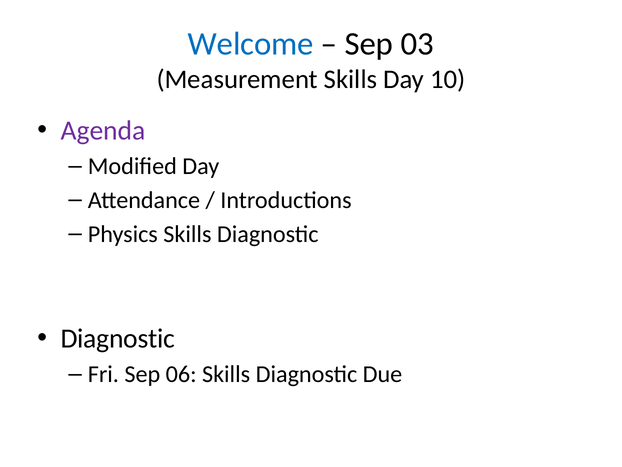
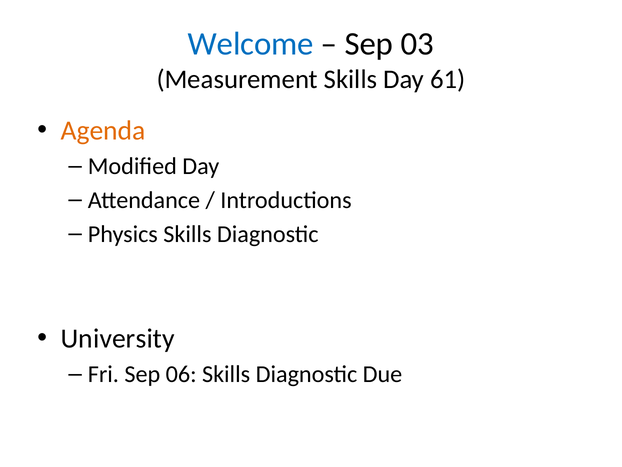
10: 10 -> 61
Agenda colour: purple -> orange
Diagnostic at (118, 338): Diagnostic -> University
